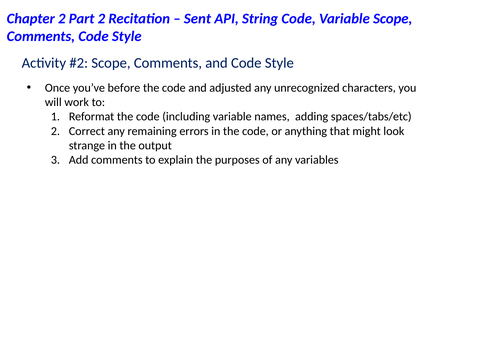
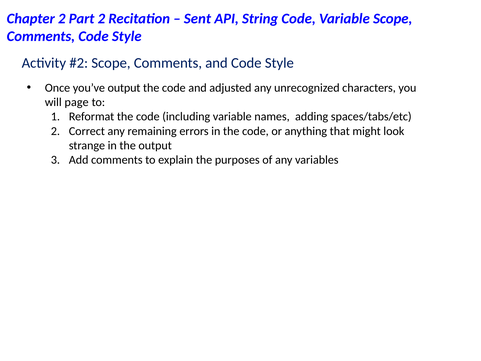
you’ve before: before -> output
work: work -> page
